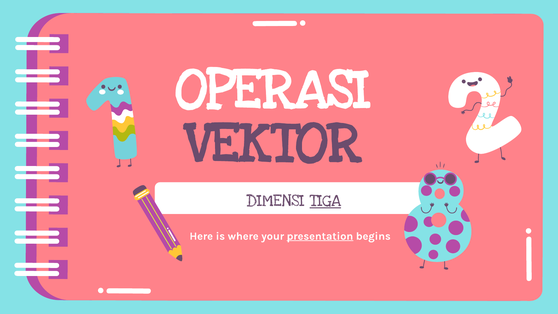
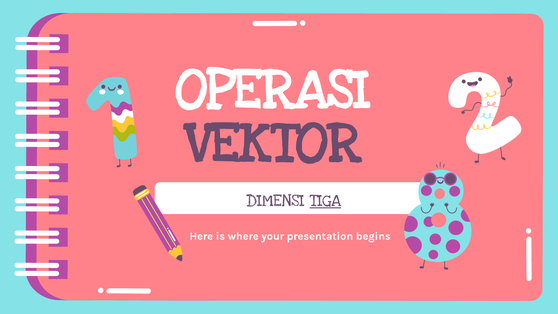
presentation underline: present -> none
